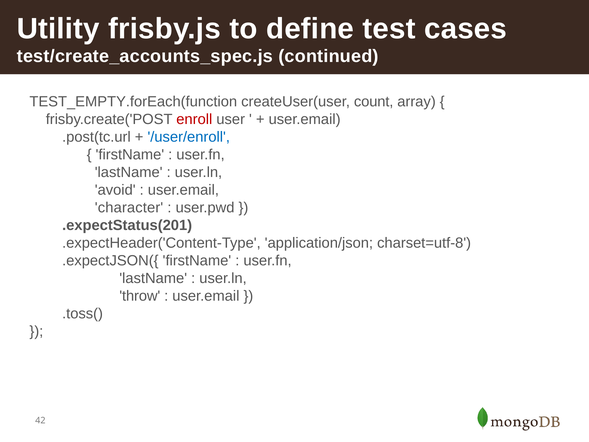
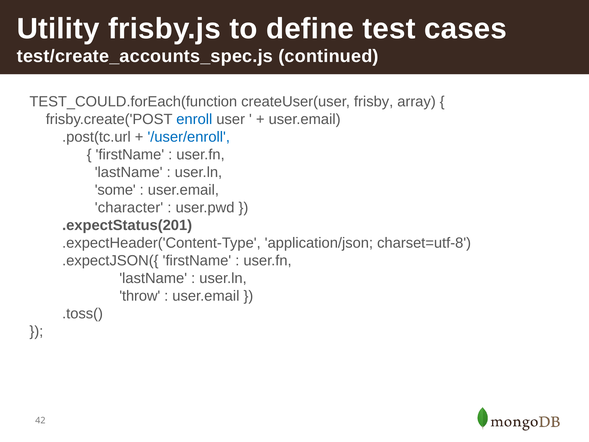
TEST_EMPTY.forEach(function: TEST_EMPTY.forEach(function -> TEST_COULD.forEach(function
count: count -> frisby
enroll colour: red -> blue
avoid: avoid -> some
